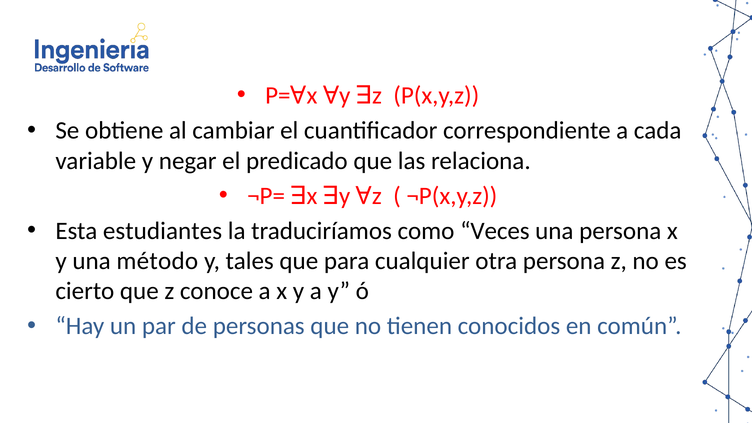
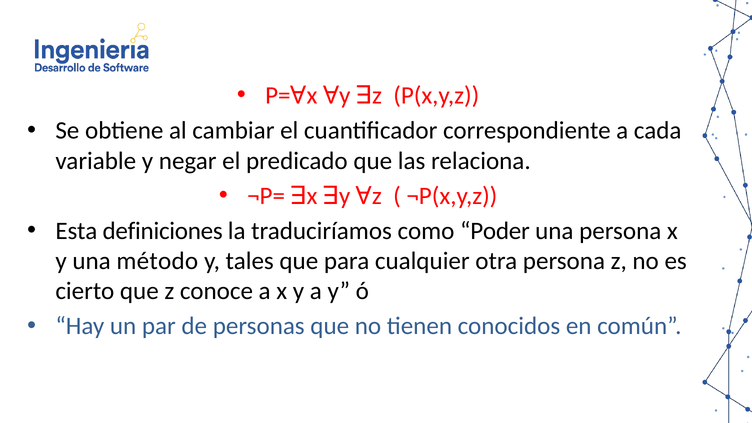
estudiantes: estudiantes -> definiciones
Veces: Veces -> Poder
